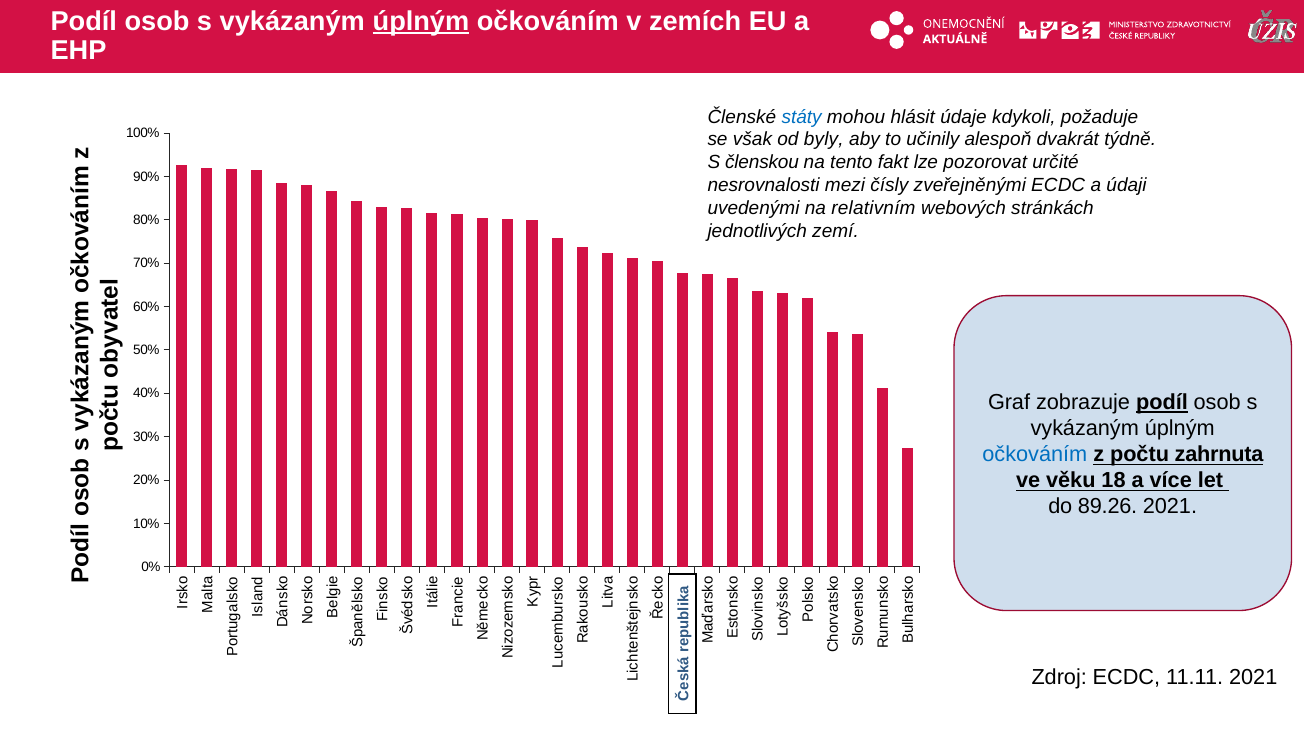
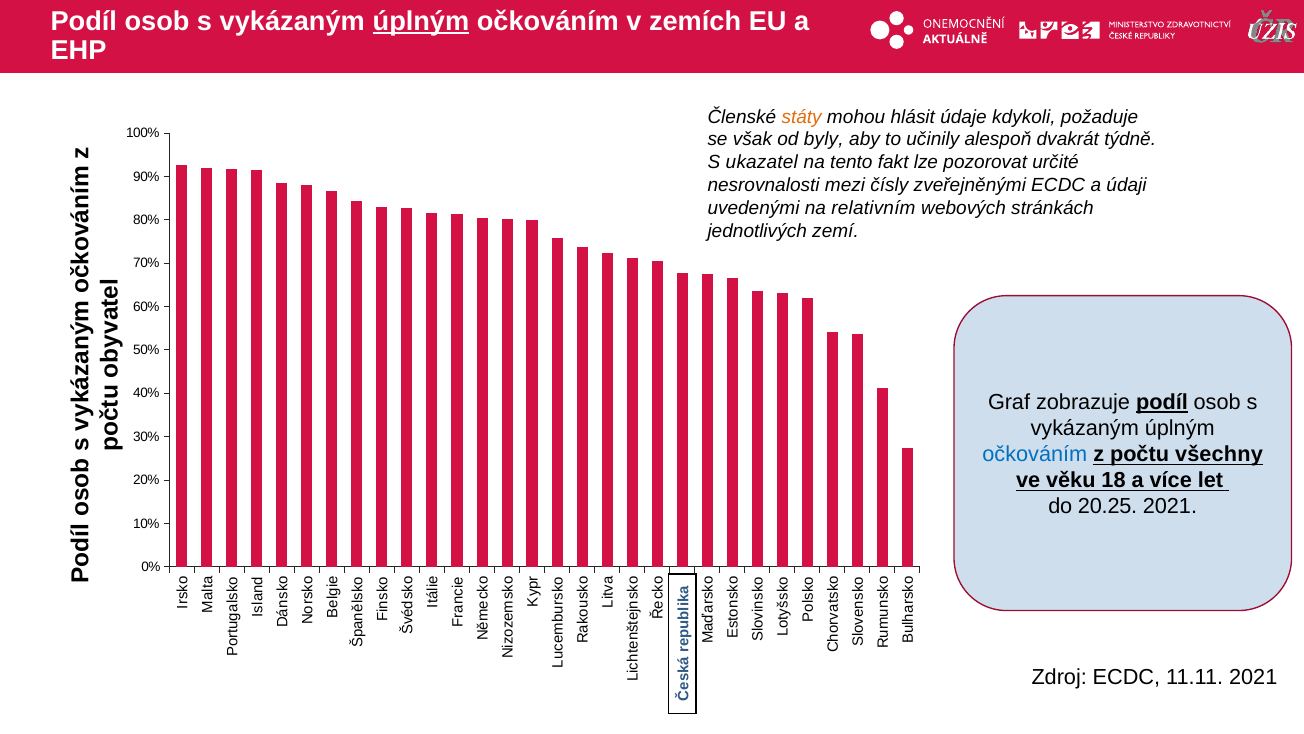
státy colour: blue -> orange
členskou: členskou -> ukazatel
zahrnuta: zahrnuta -> všechny
89.26: 89.26 -> 20.25
